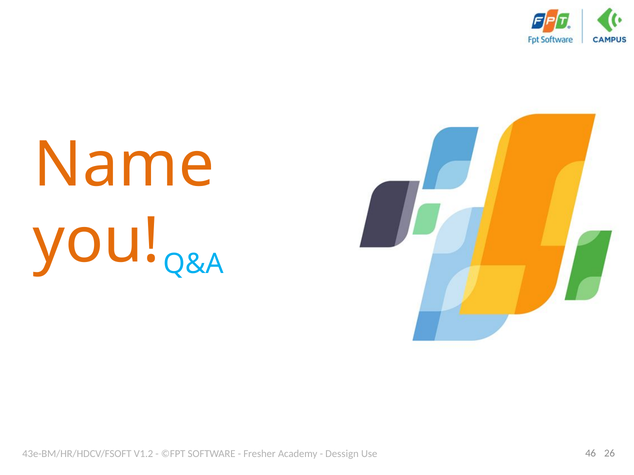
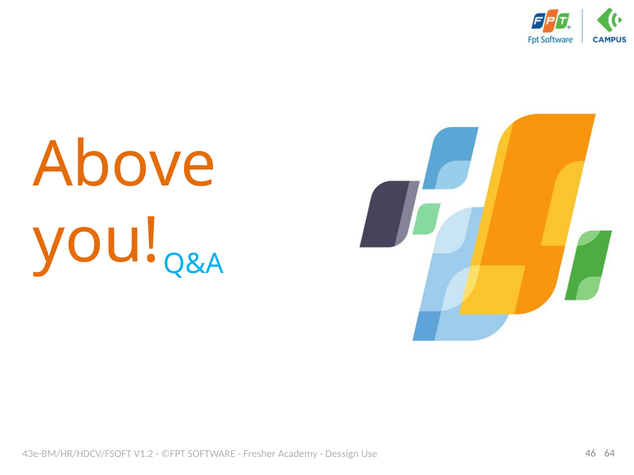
Name: Name -> Above
26: 26 -> 64
